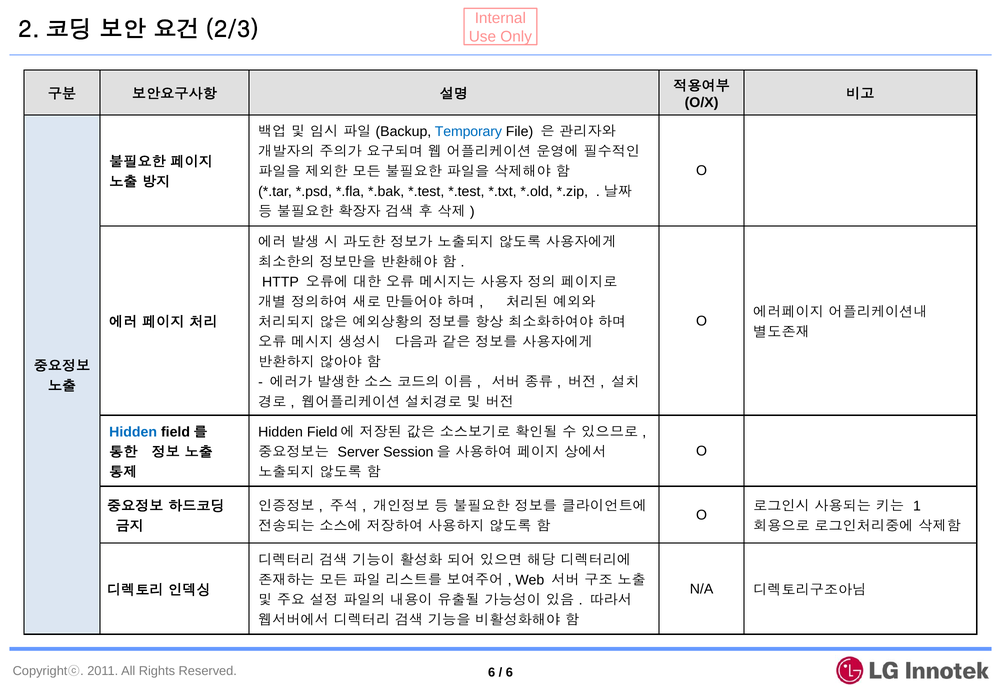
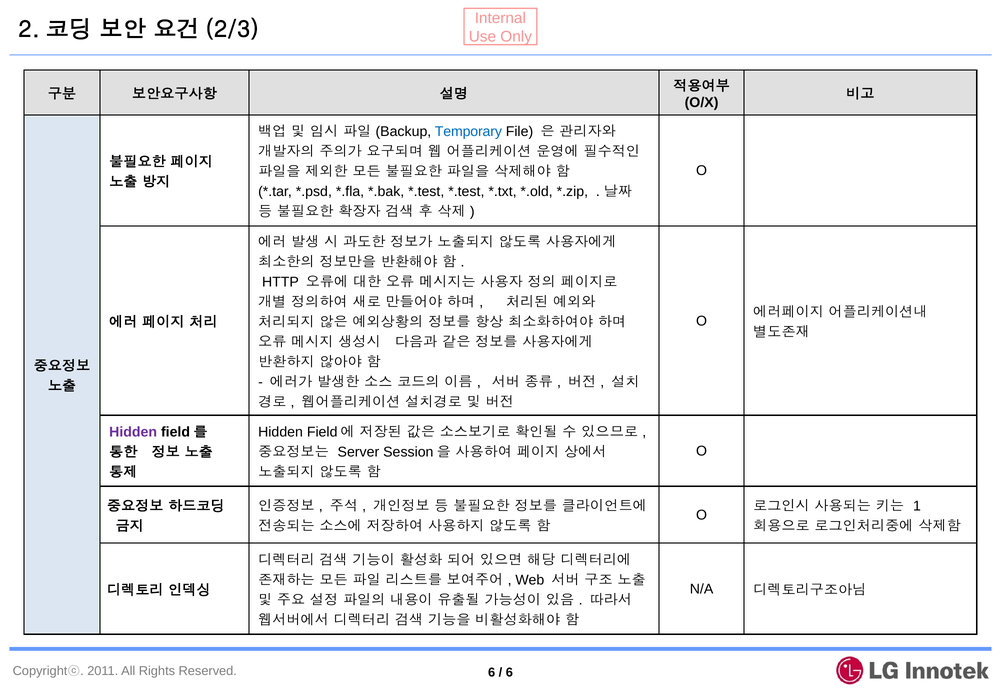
Hidden at (133, 432) colour: blue -> purple
